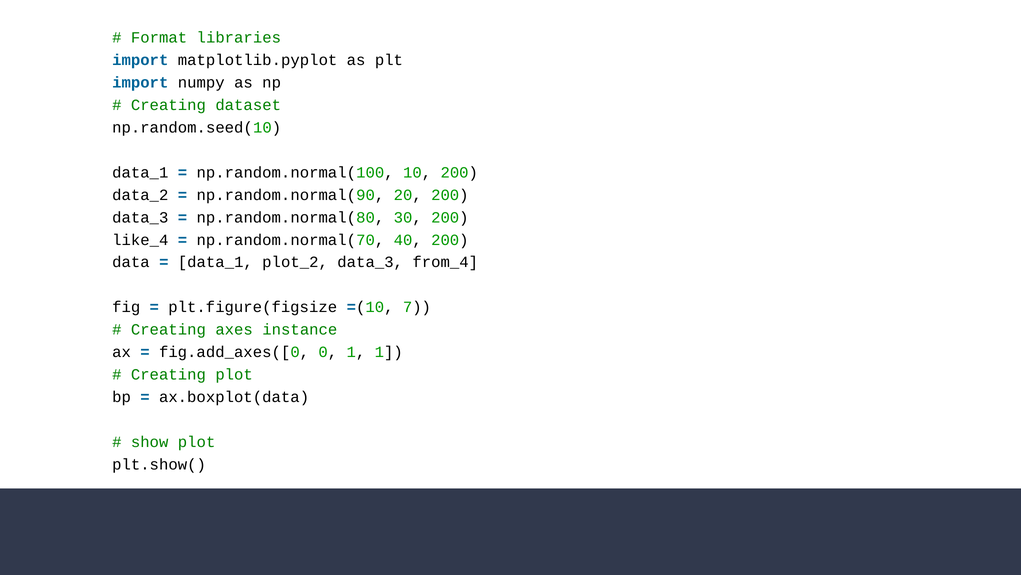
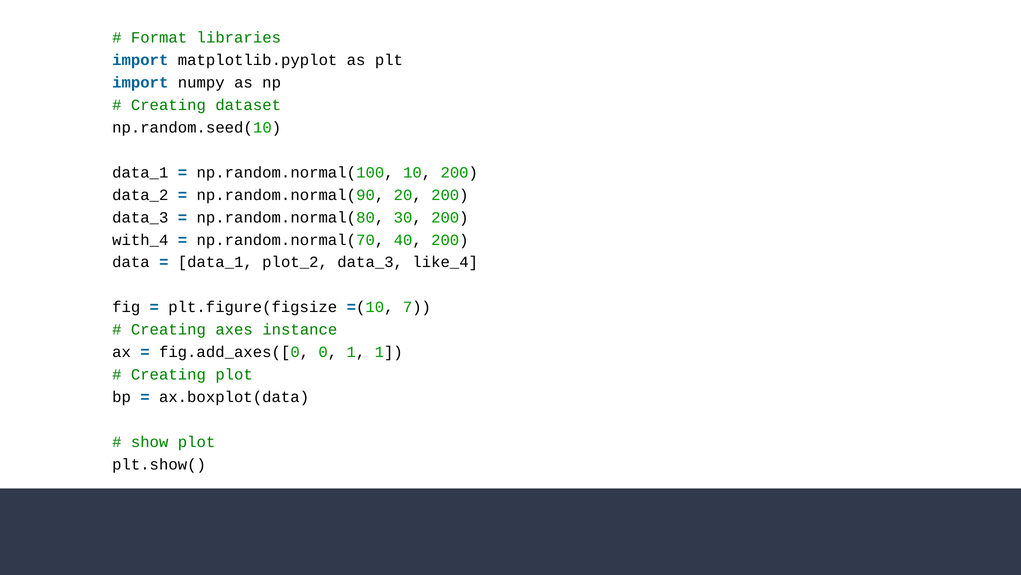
like_4: like_4 -> with_4
from_4: from_4 -> like_4
